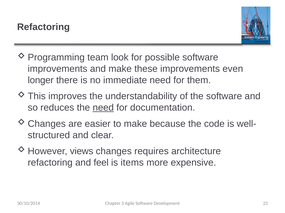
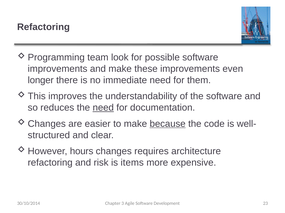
because underline: none -> present
views: views -> hours
feel: feel -> risk
